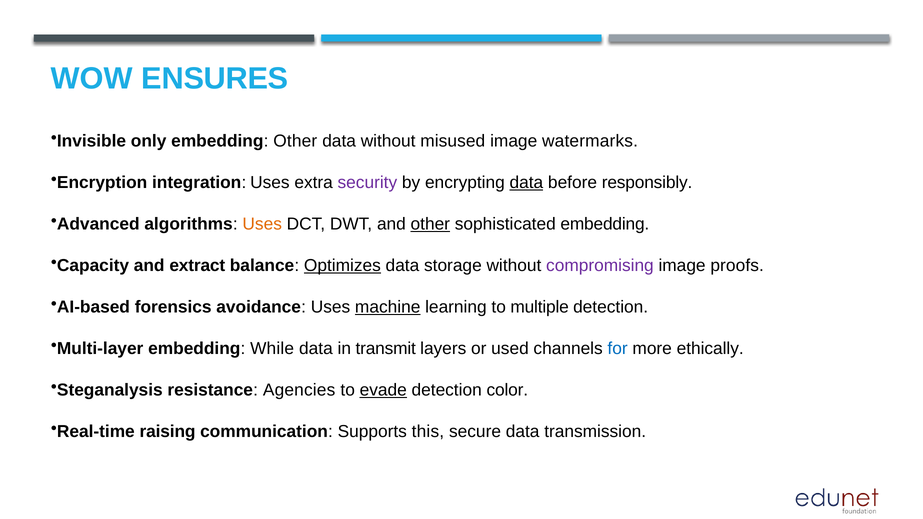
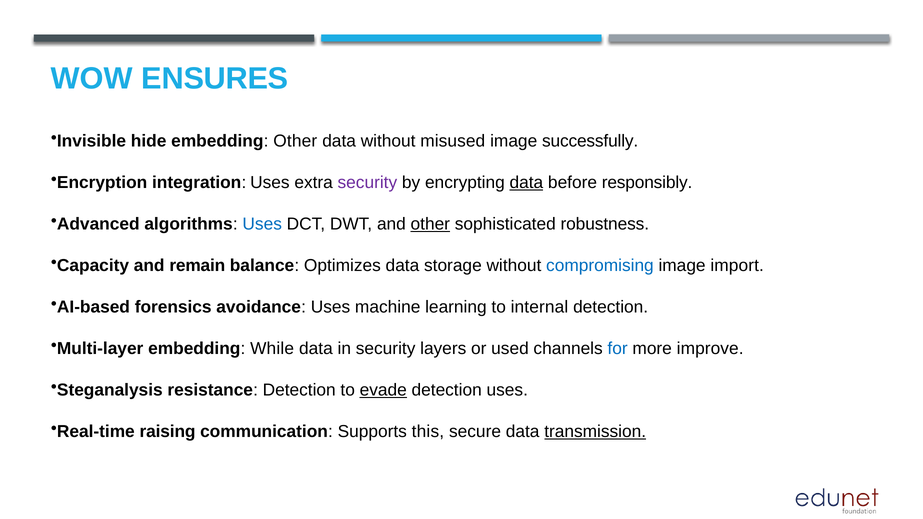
only: only -> hide
watermarks: watermarks -> successfully
Uses at (262, 224) colour: orange -> blue
sophisticated embedding: embedding -> robustness
extract: extract -> remain
Optimizes underline: present -> none
compromising colour: purple -> blue
proofs: proofs -> import
machine underline: present -> none
multiple: multiple -> internal
in transmit: transmit -> security
ethically: ethically -> improve
resistance Agencies: Agencies -> Detection
detection color: color -> uses
transmission underline: none -> present
